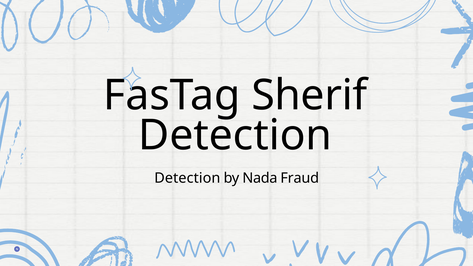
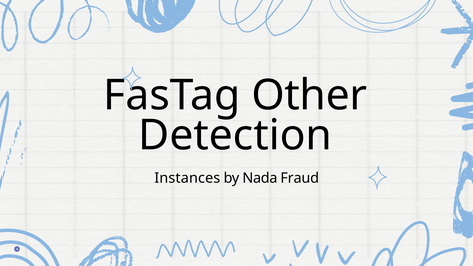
Sherif: Sherif -> Other
Detection at (187, 178): Detection -> Instances
